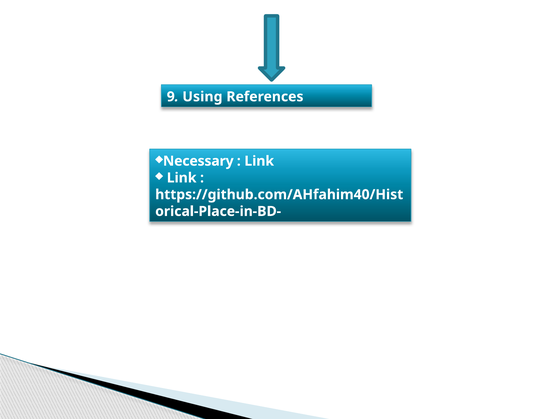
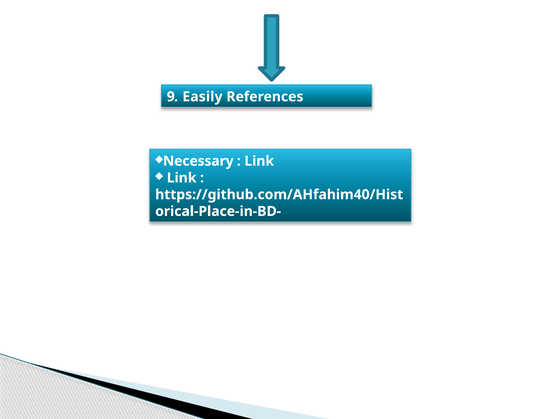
Using: Using -> Easily
